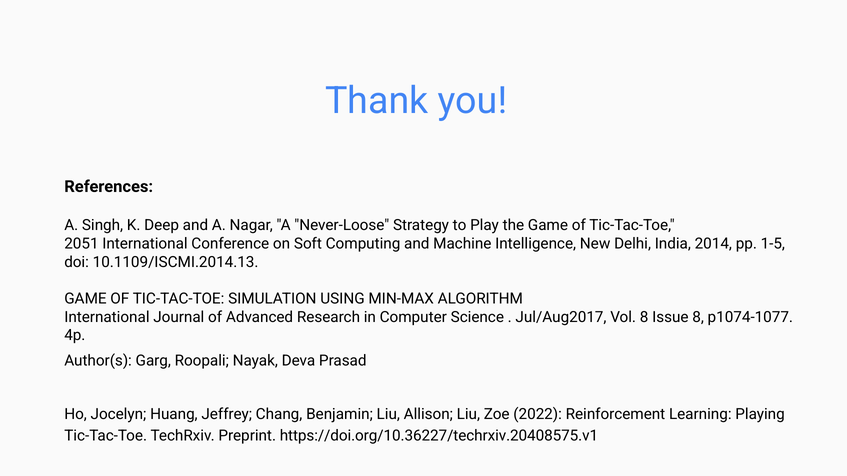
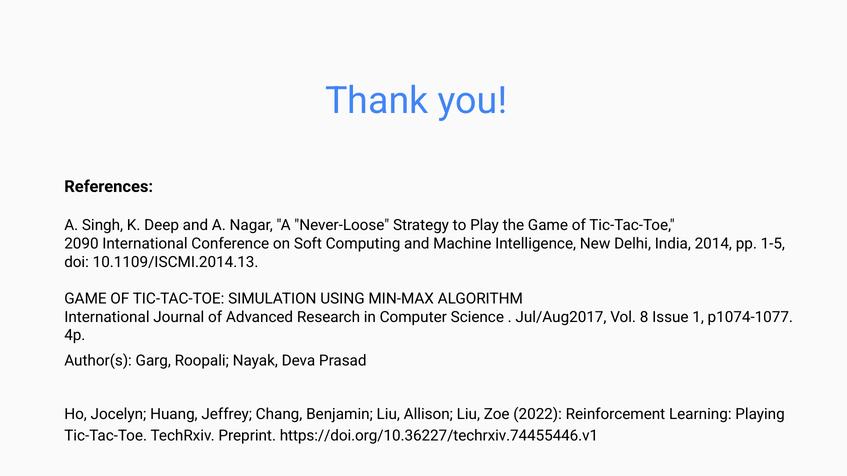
2051: 2051 -> 2090
Issue 8: 8 -> 1
https://doi.org/10.36227/techrxiv.20408575.v1: https://doi.org/10.36227/techrxiv.20408575.v1 -> https://doi.org/10.36227/techrxiv.74455446.v1
